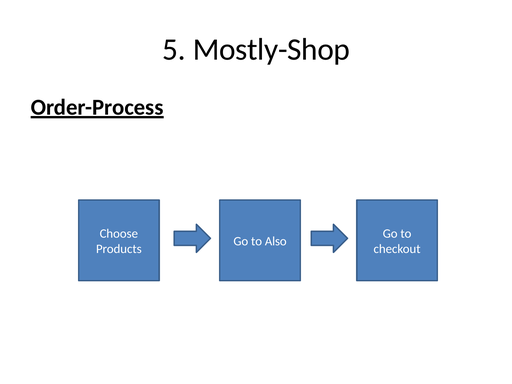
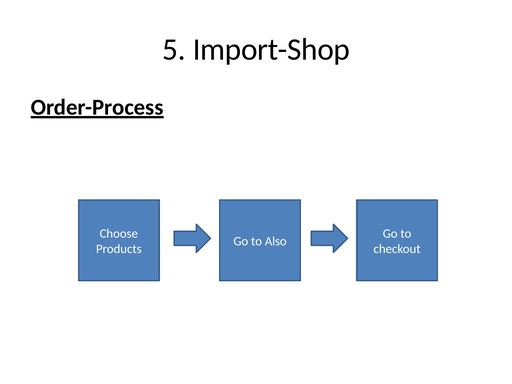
Mostly-Shop: Mostly-Shop -> Import-Shop
